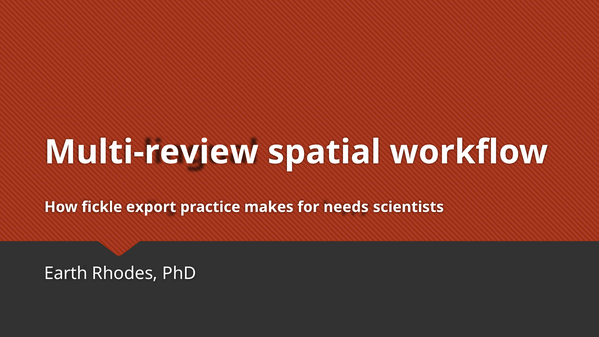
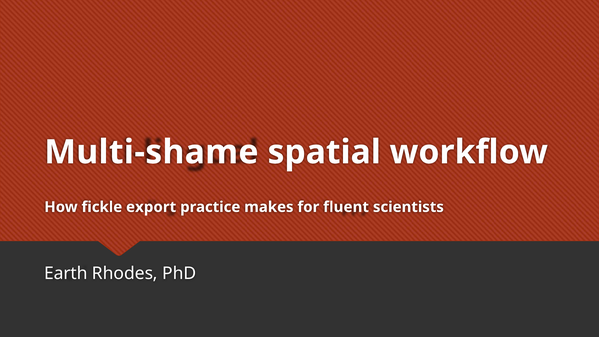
Multi-review: Multi-review -> Multi-shame
needs: needs -> fluent
